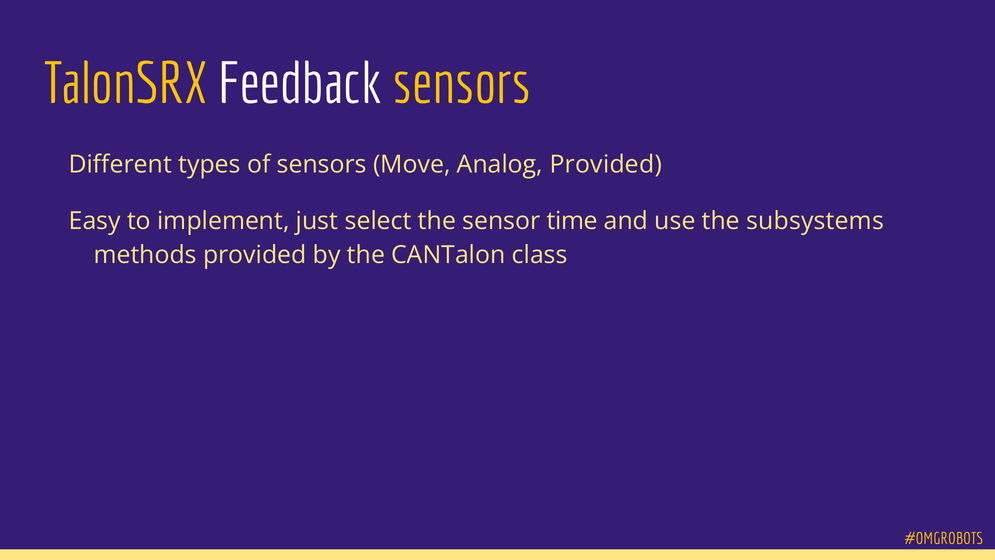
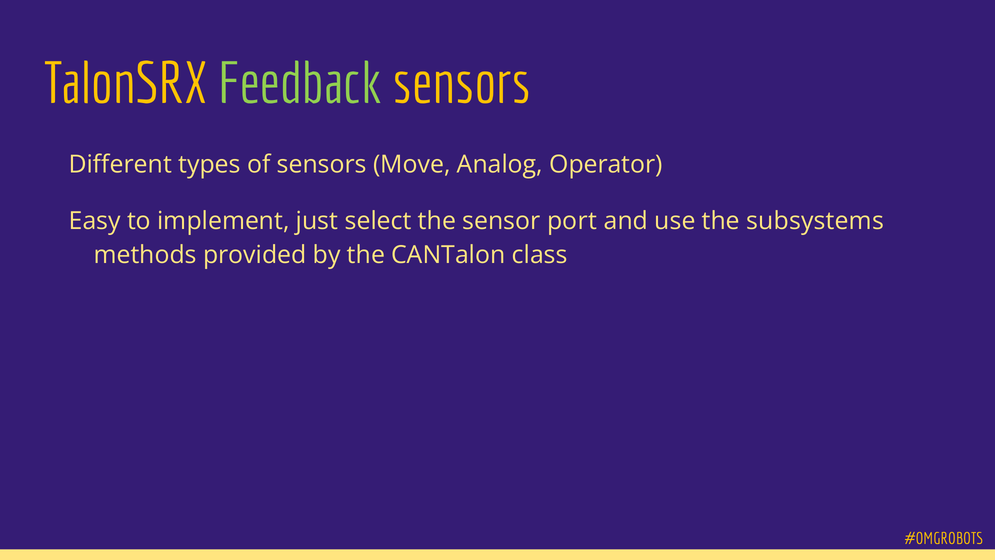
Feedback colour: white -> light green
Analog Provided: Provided -> Operator
time: time -> port
